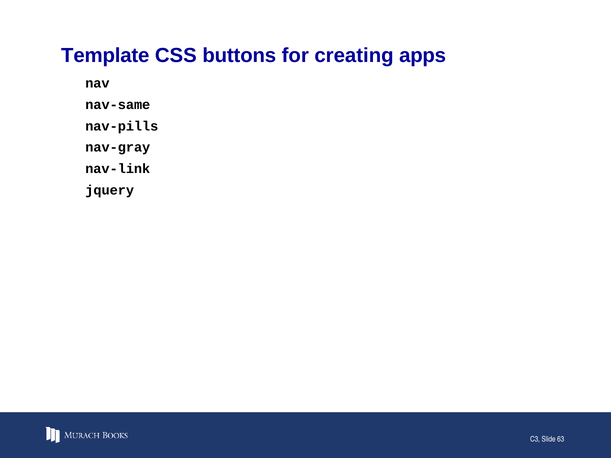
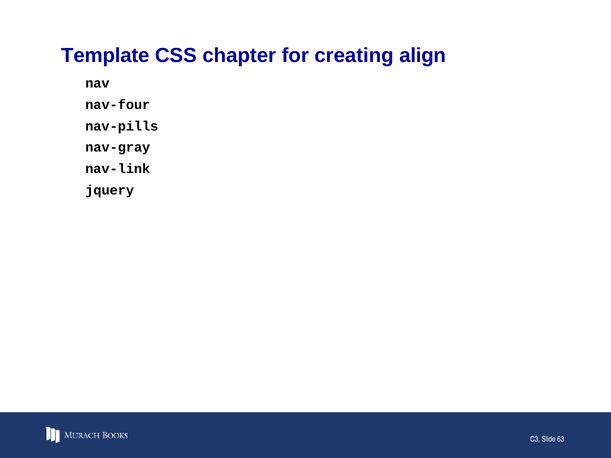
buttons: buttons -> chapter
apps: apps -> align
nav-same: nav-same -> nav-four
